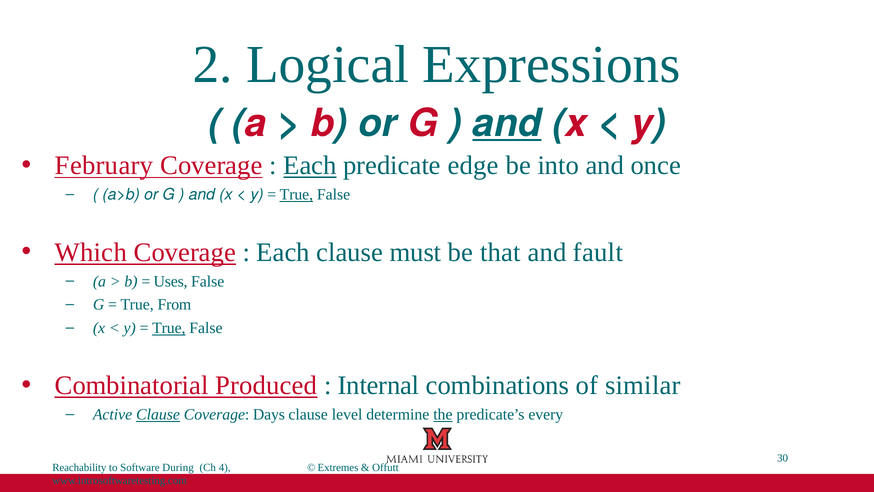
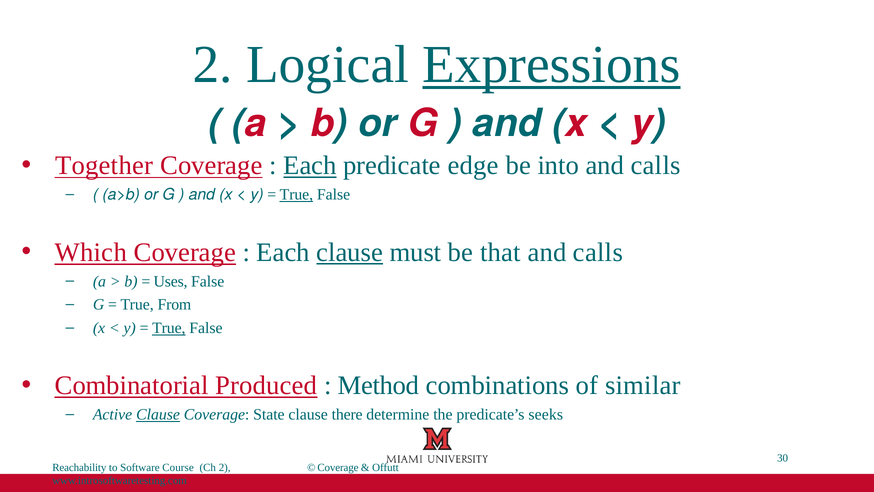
Expressions underline: none -> present
and at (507, 123) underline: present -> none
February: February -> Together
once at (656, 166): once -> calls
clause at (350, 252) underline: none -> present
fault at (598, 252): fault -> calls
Internal: Internal -> Method
Days: Days -> State
level: level -> there
the underline: present -> none
every: every -> seeks
During: During -> Course
Ch 4: 4 -> 2
Extremes at (338, 467): Extremes -> Coverage
